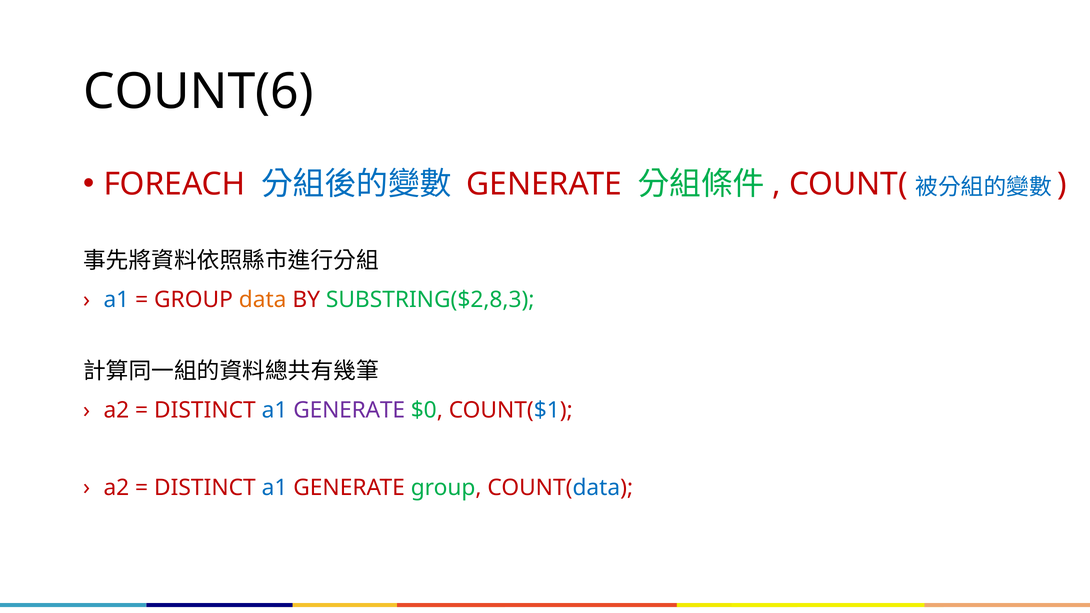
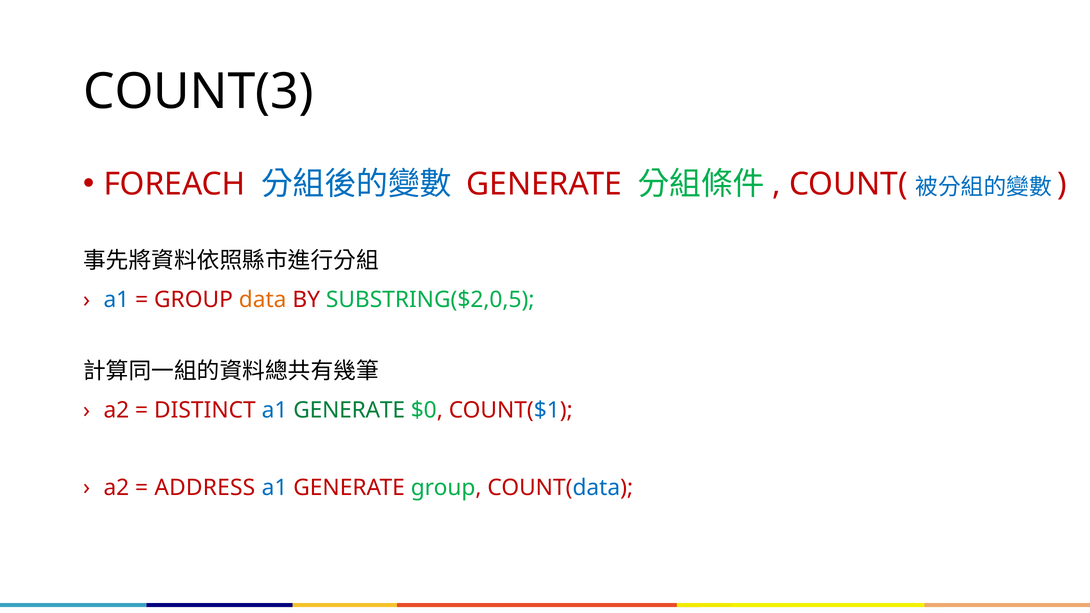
COUNT(6: COUNT(6 -> COUNT(3
SUBSTRING($2,8,3: SUBSTRING($2,8,3 -> SUBSTRING($2,0,5
GENERATE at (349, 410) colour: purple -> green
DISTINCT at (205, 488): DISTINCT -> ADDRESS
